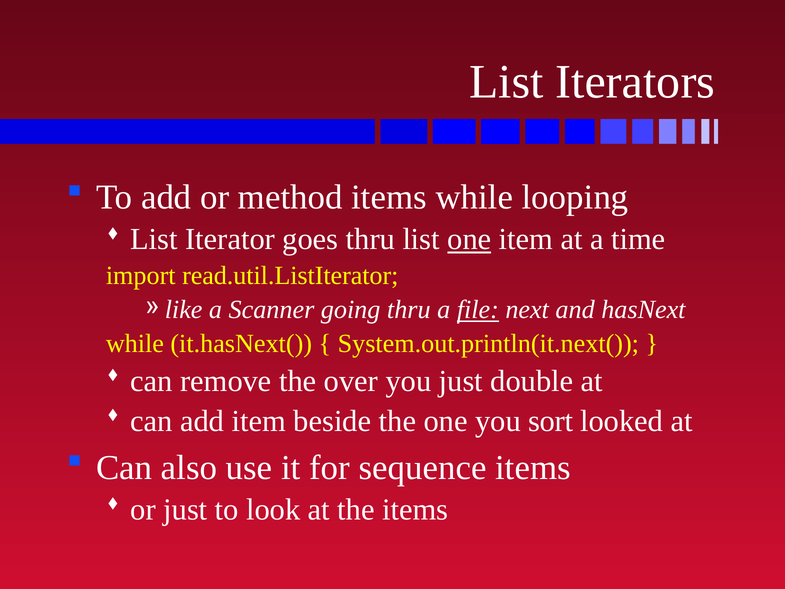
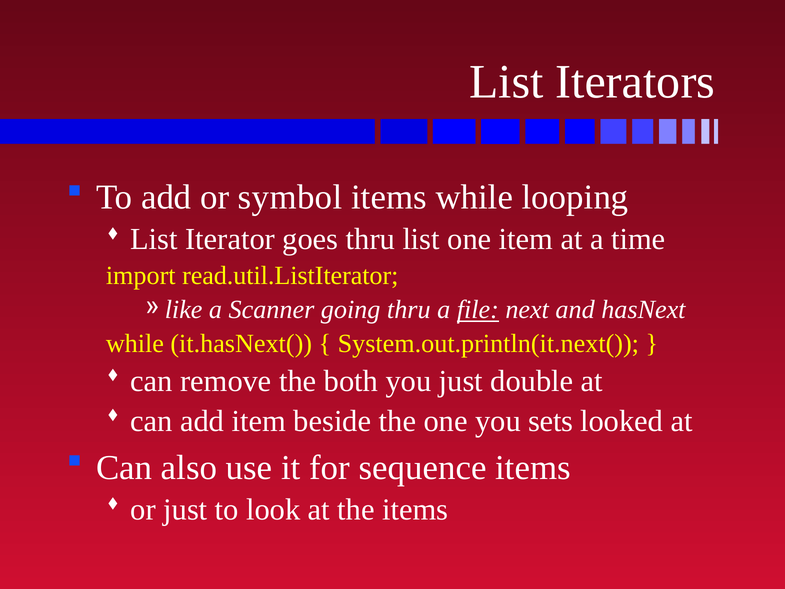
method: method -> symbol
one at (469, 239) underline: present -> none
over: over -> both
sort: sort -> sets
